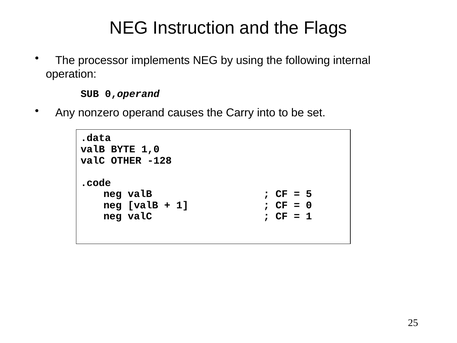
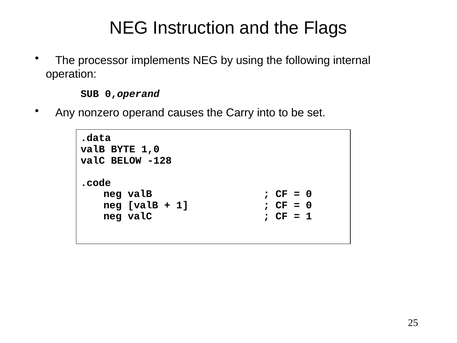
OTHER: OTHER -> BELOW
5 at (309, 194): 5 -> 0
